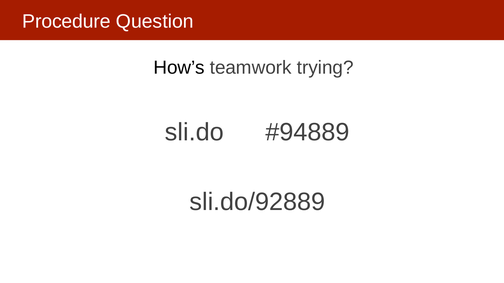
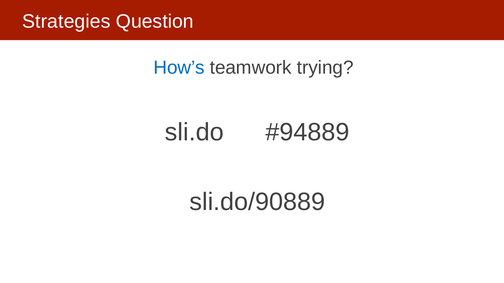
Procedure: Procedure -> Strategies
How’s colour: black -> blue
sli.do/92889: sli.do/92889 -> sli.do/90889
